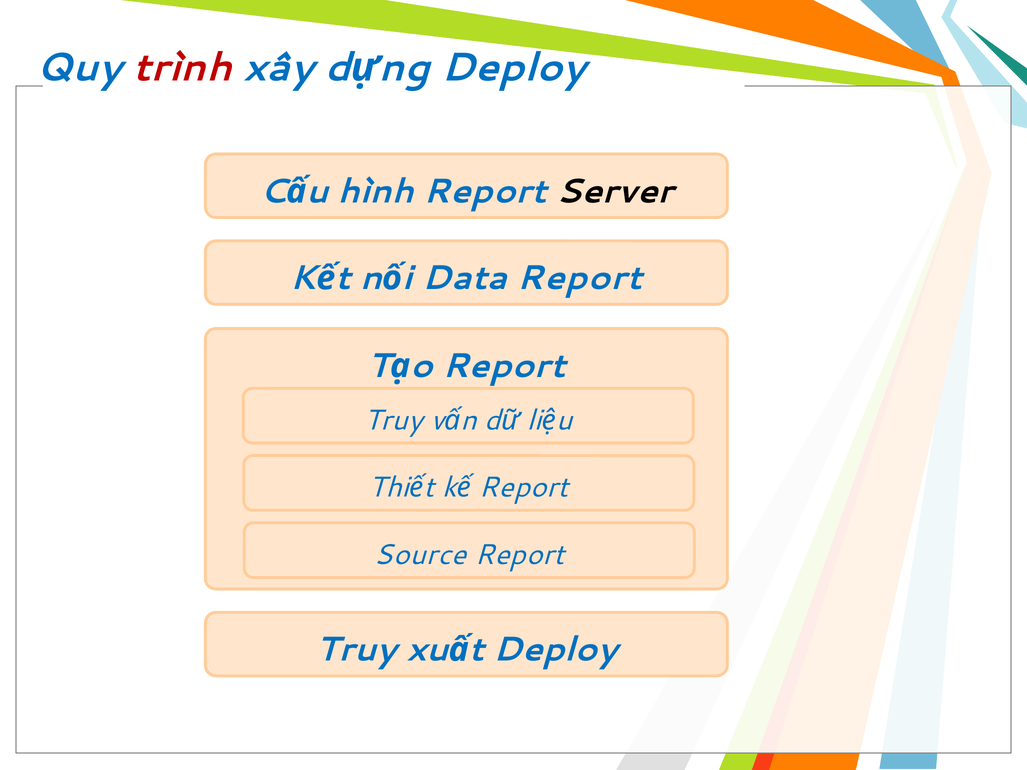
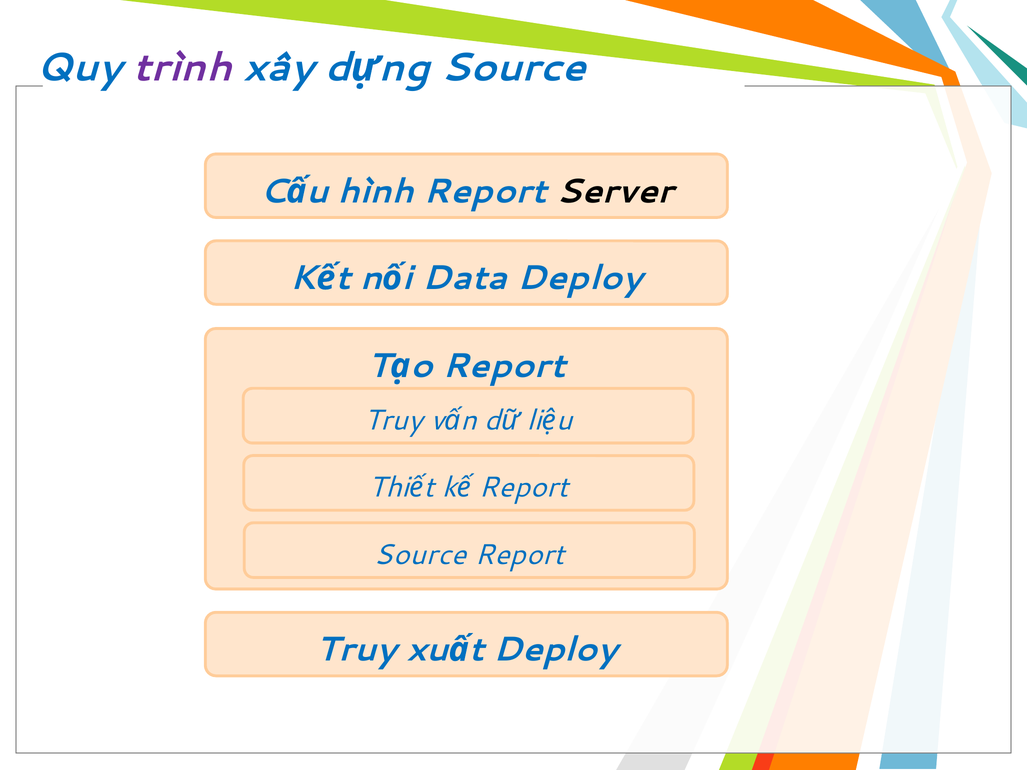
trình colour: red -> purple
Deploy at (513, 67): Deploy -> Source
Data Report: Report -> Deploy
